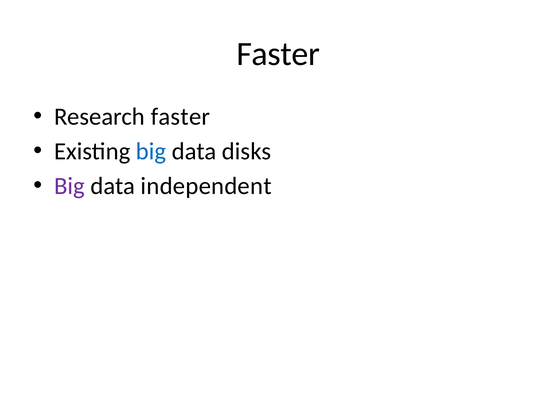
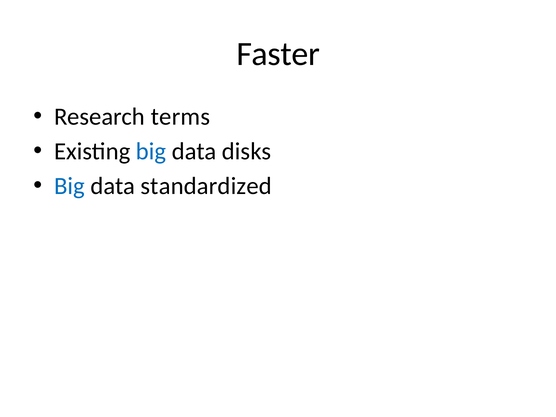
Research faster: faster -> terms
Big at (70, 186) colour: purple -> blue
independent: independent -> standardized
